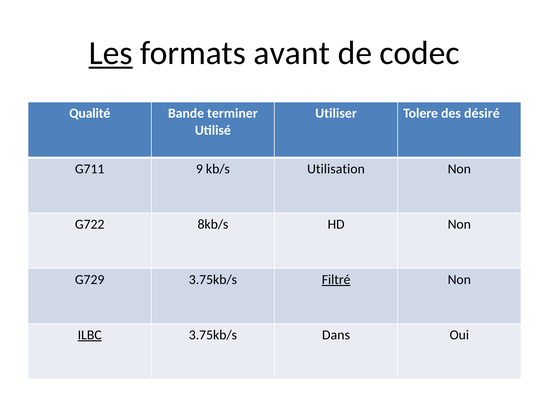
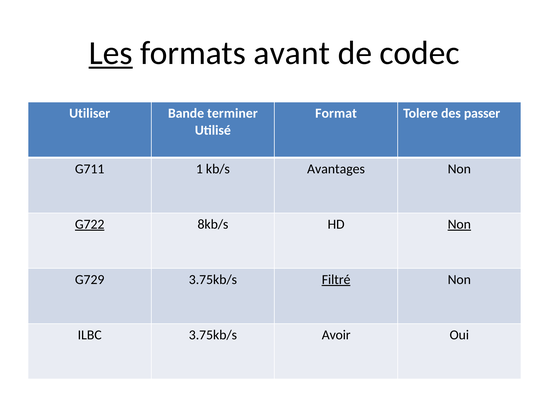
Qualité: Qualité -> Utiliser
Utiliser: Utiliser -> Format
désiré: désiré -> passer
9: 9 -> 1
Utilisation: Utilisation -> Avantages
G722 underline: none -> present
Non at (459, 224) underline: none -> present
ILBC underline: present -> none
Dans: Dans -> Avoir
